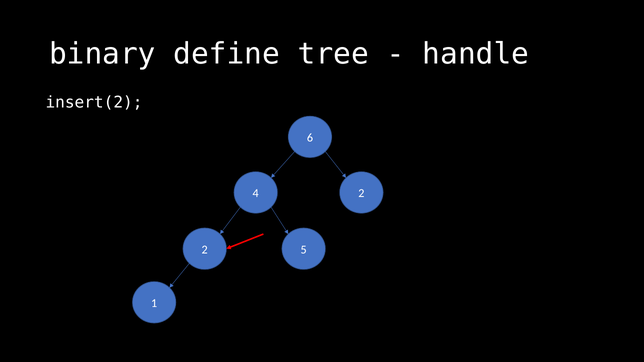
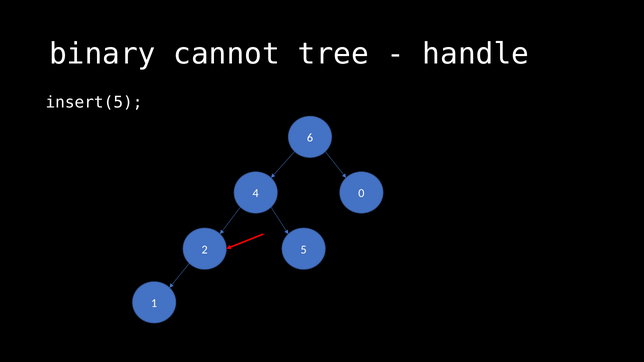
define: define -> cannot
insert(2: insert(2 -> insert(5
4 2: 2 -> 0
